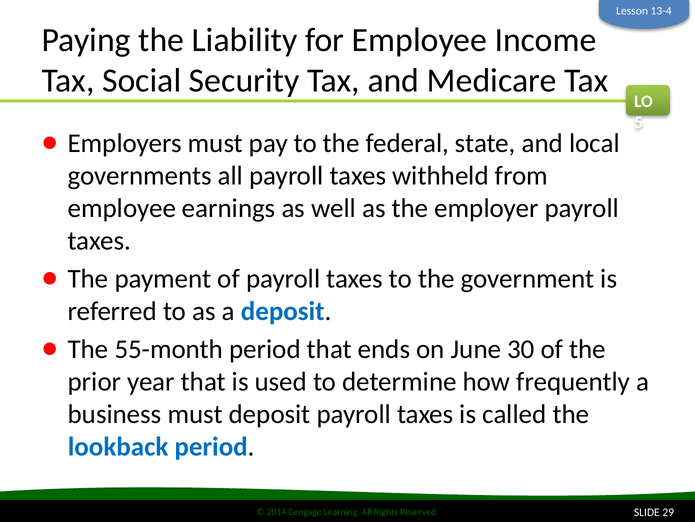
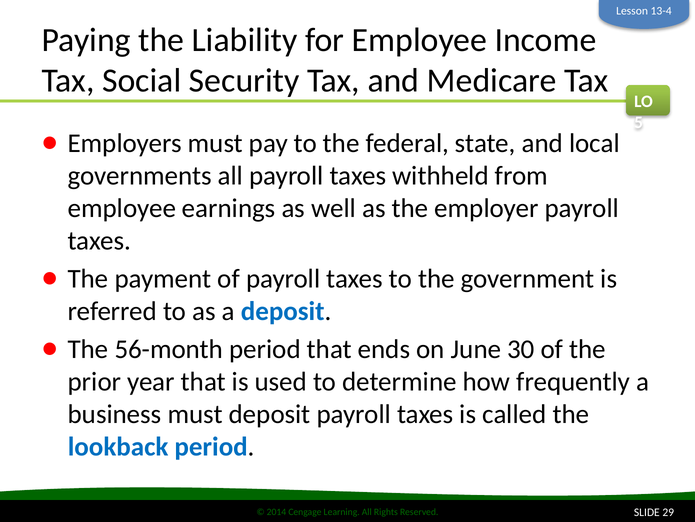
55-month: 55-month -> 56-month
